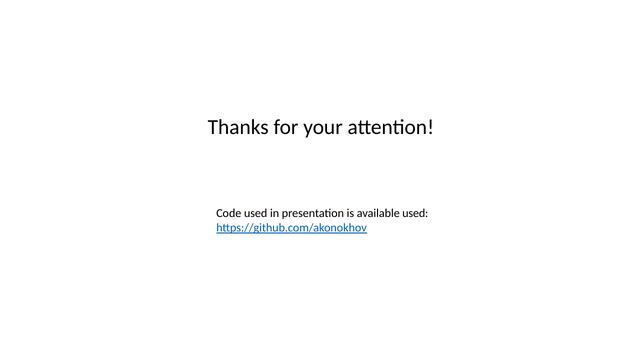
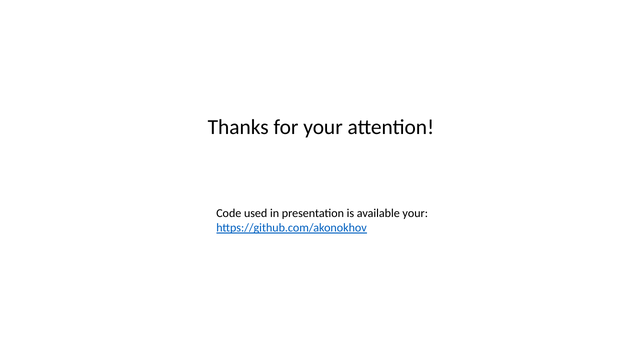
available used: used -> your
